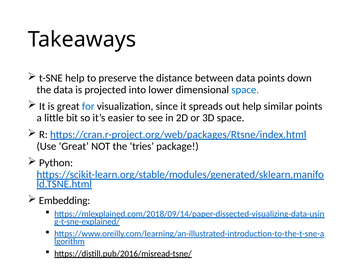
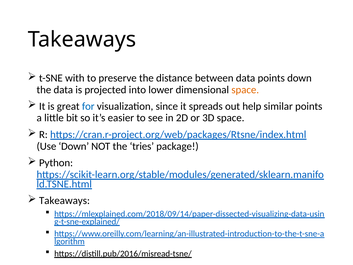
t-SNE help: help -> with
space at (245, 90) colour: blue -> orange
Use Great: Great -> Down
Embedding at (65, 200): Embedding -> Takeaways
